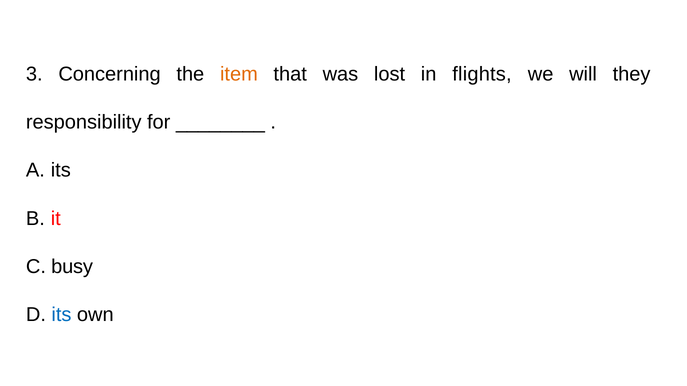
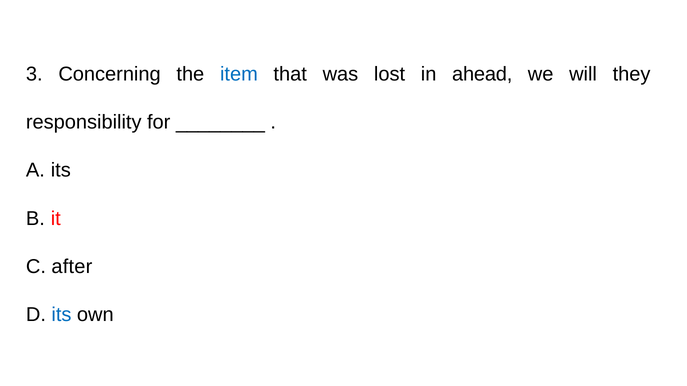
item colour: orange -> blue
flights: flights -> ahead
busy: busy -> after
